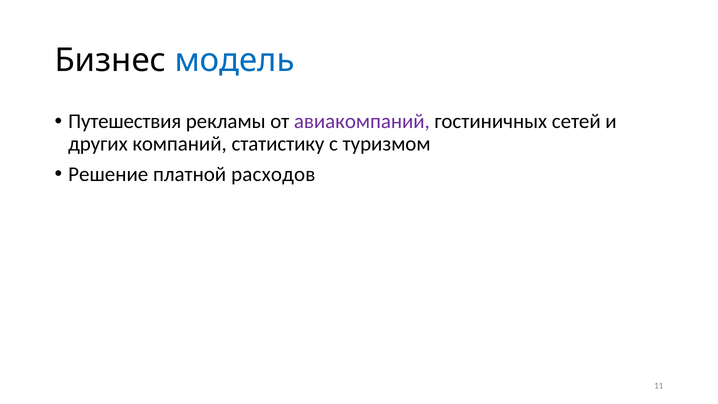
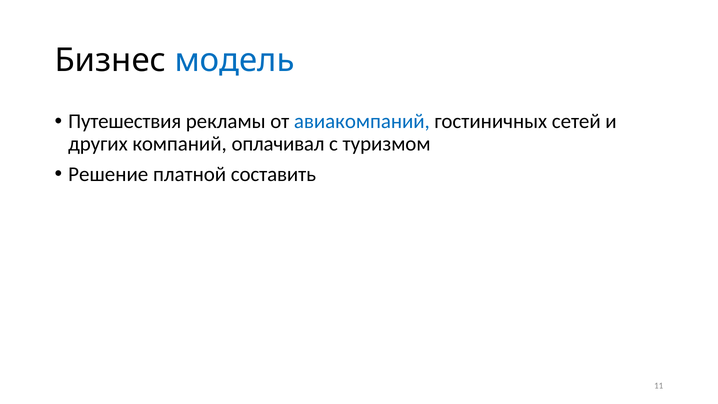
авиакомпаний colour: purple -> blue
статистику: статистику -> оплачивал
расходов: расходов -> составить
